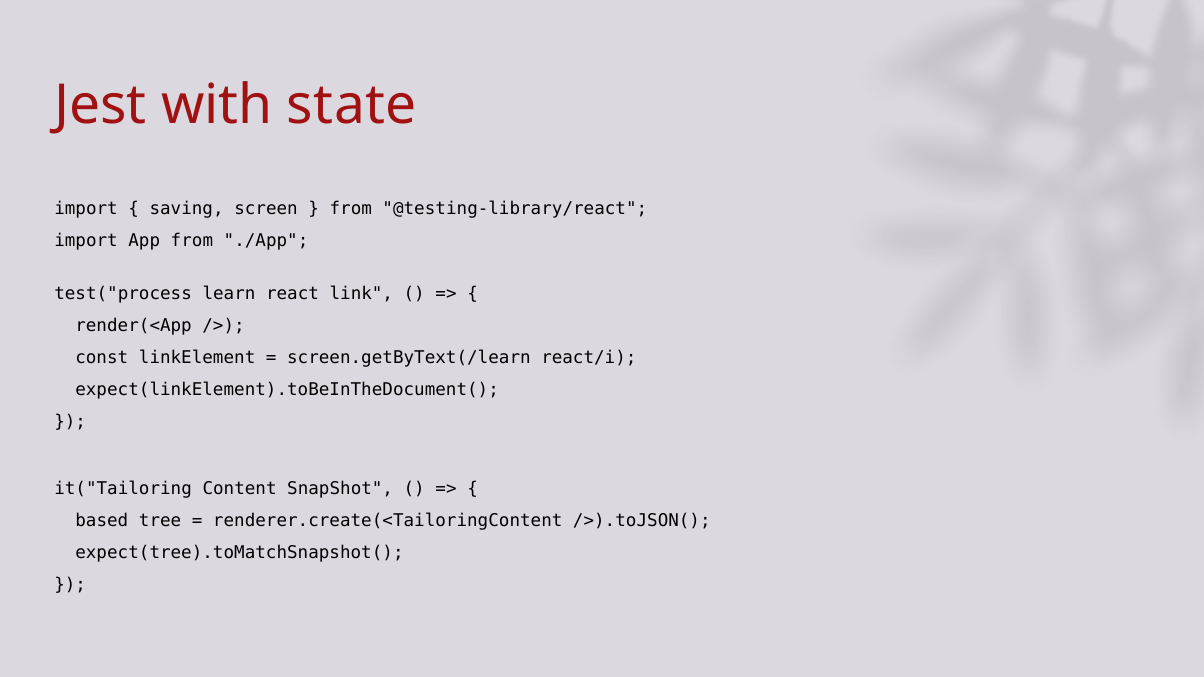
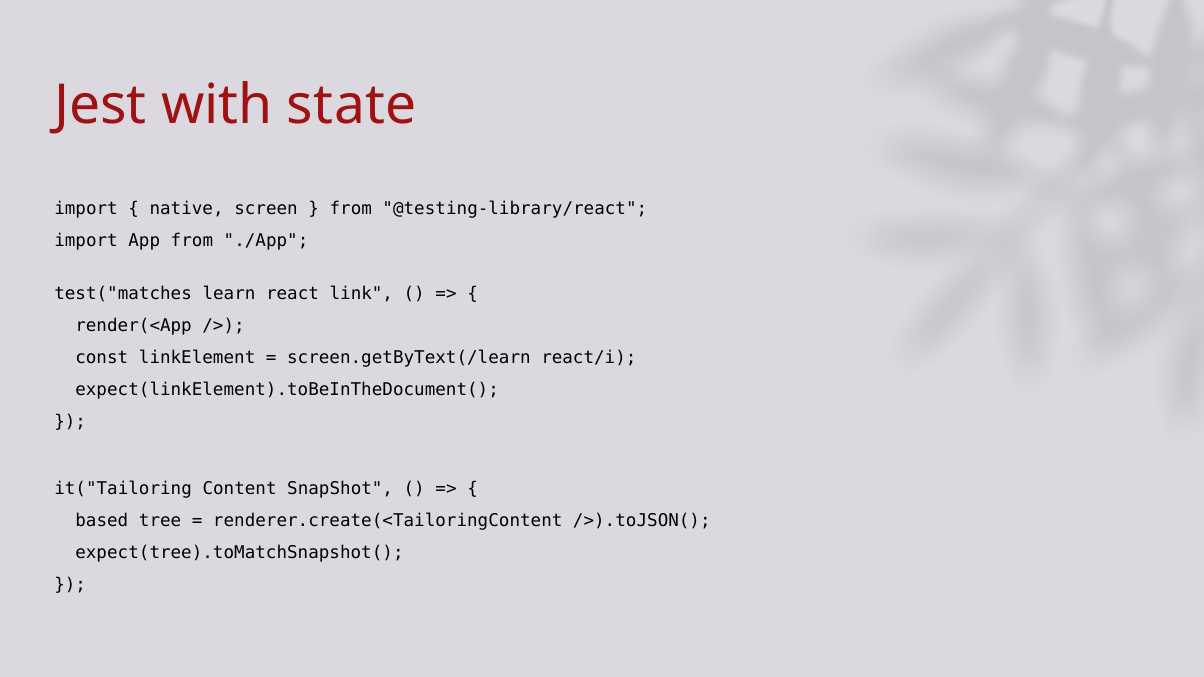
saving: saving -> native
test("process: test("process -> test("matches
